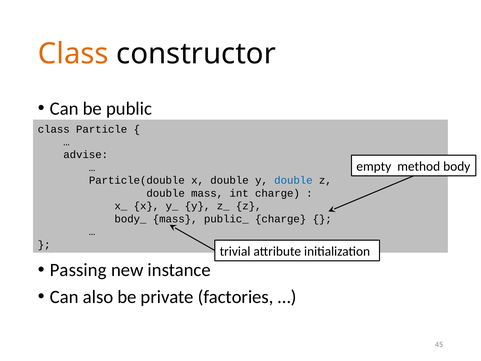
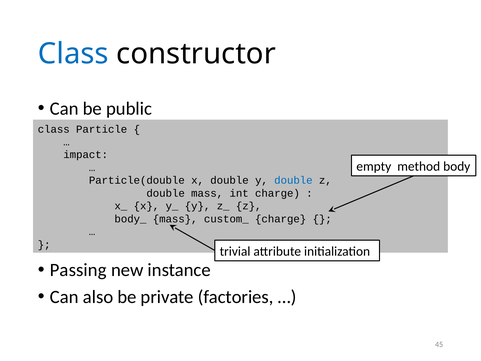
Class at (73, 54) colour: orange -> blue
advise: advise -> impact
public_: public_ -> custom_
